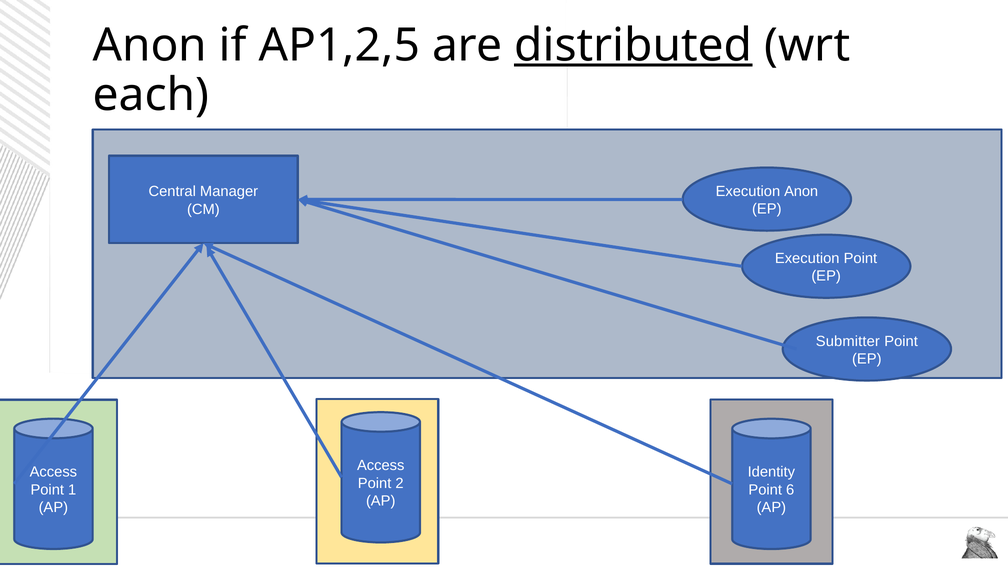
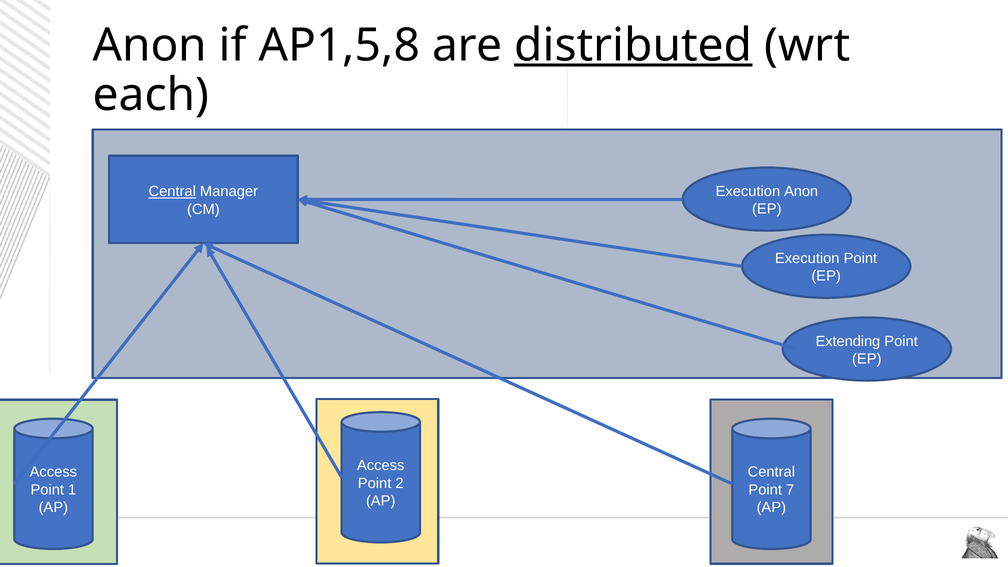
AP1,2,5: AP1,2,5 -> AP1,5,8
Central at (172, 192) underline: none -> present
Submitter: Submitter -> Extending
Identity at (771, 472): Identity -> Central
6: 6 -> 7
